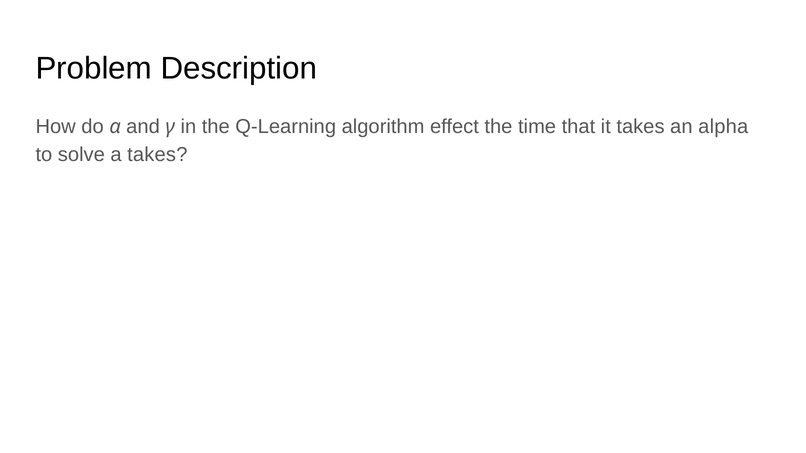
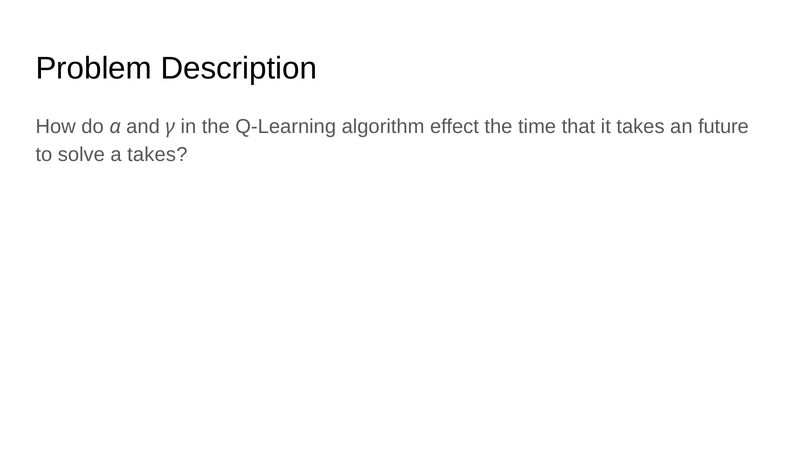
alpha: alpha -> future
